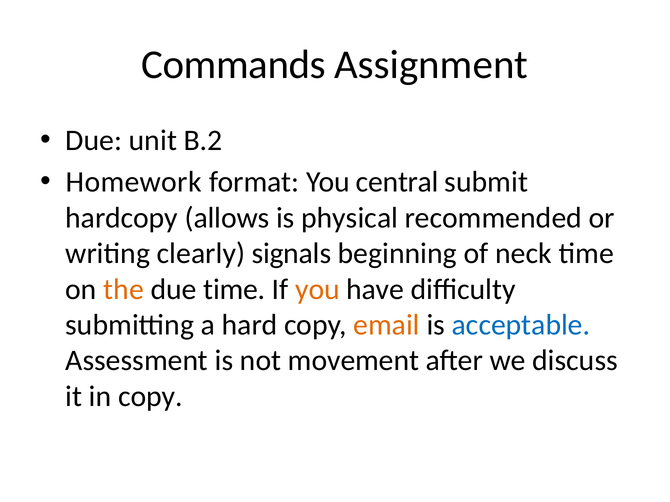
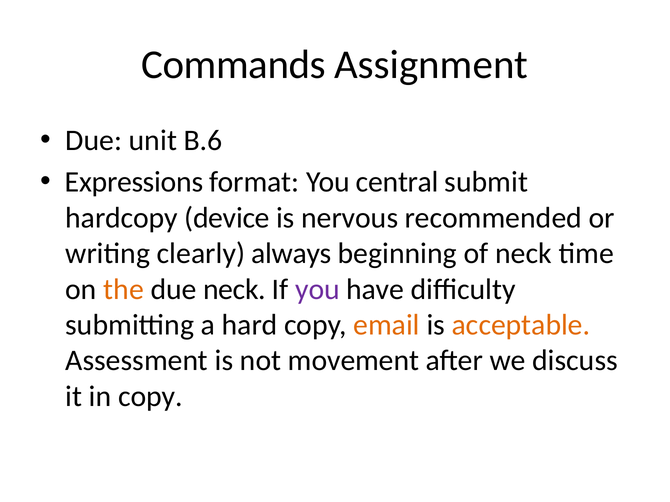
B.2: B.2 -> B.6
Homework: Homework -> Expressions
allows: allows -> device
physical: physical -> nervous
signals: signals -> always
due time: time -> neck
you at (317, 289) colour: orange -> purple
acceptable colour: blue -> orange
